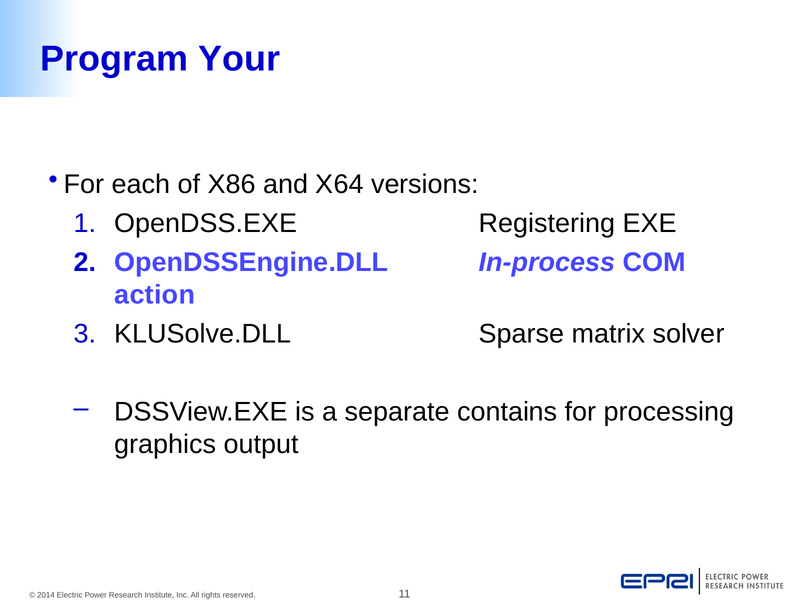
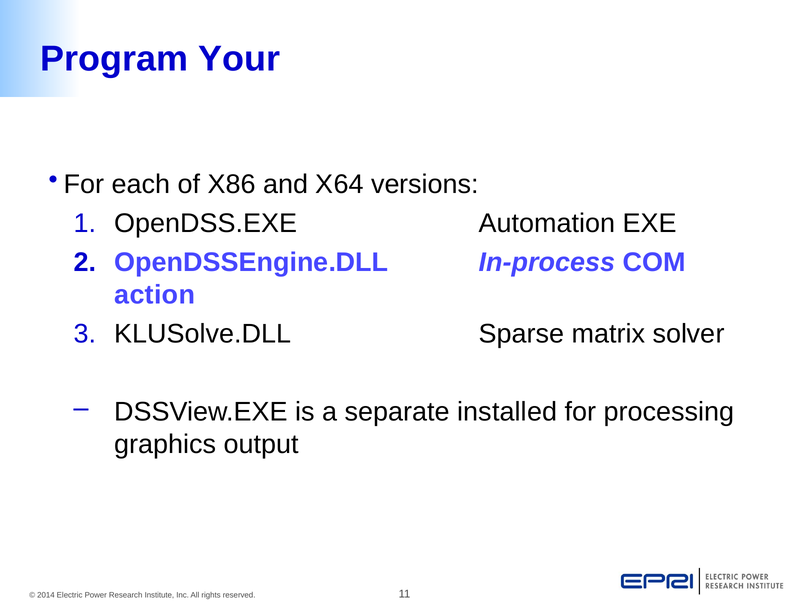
Registering: Registering -> Automation
contains: contains -> installed
